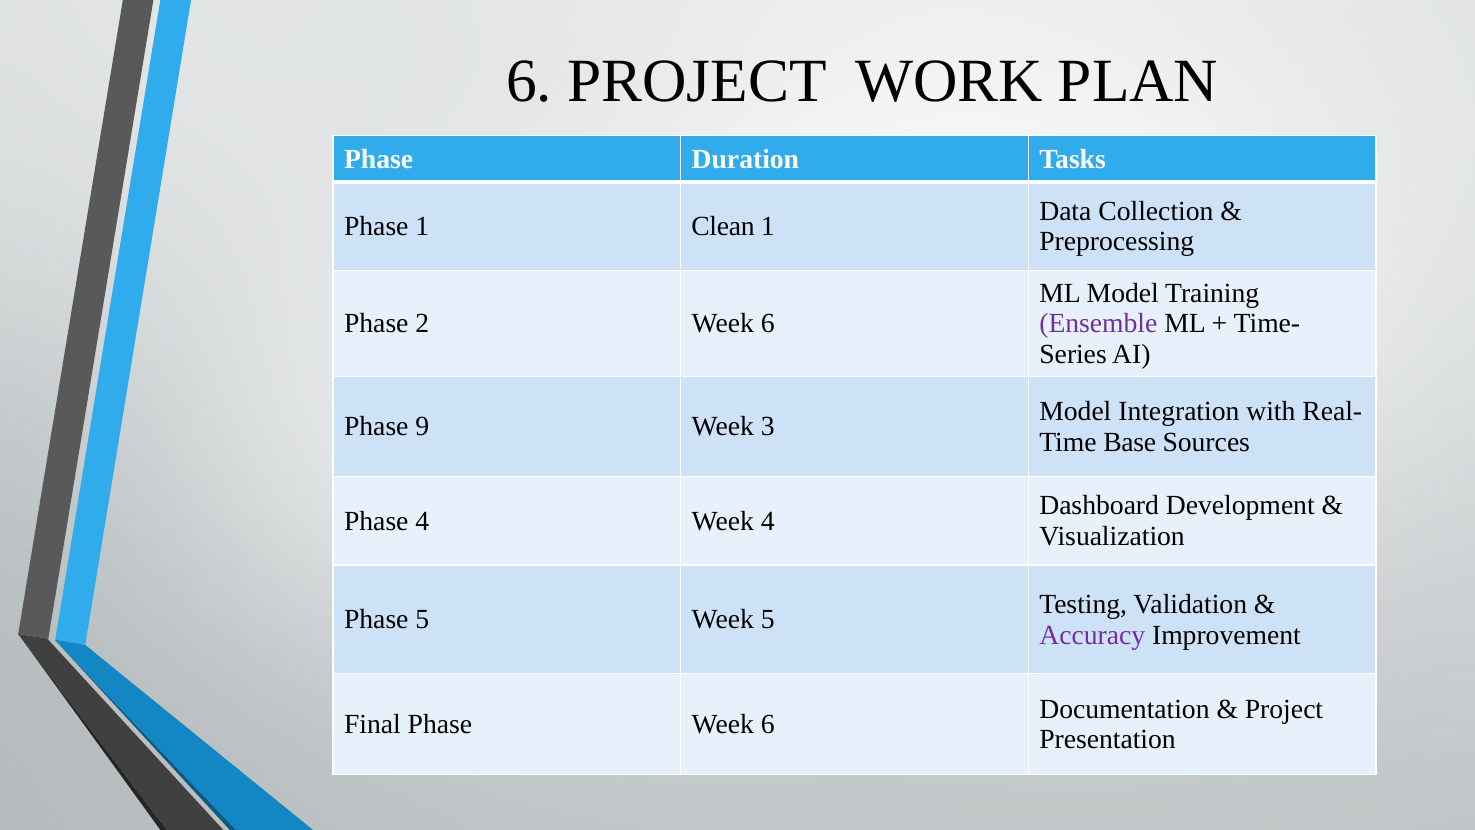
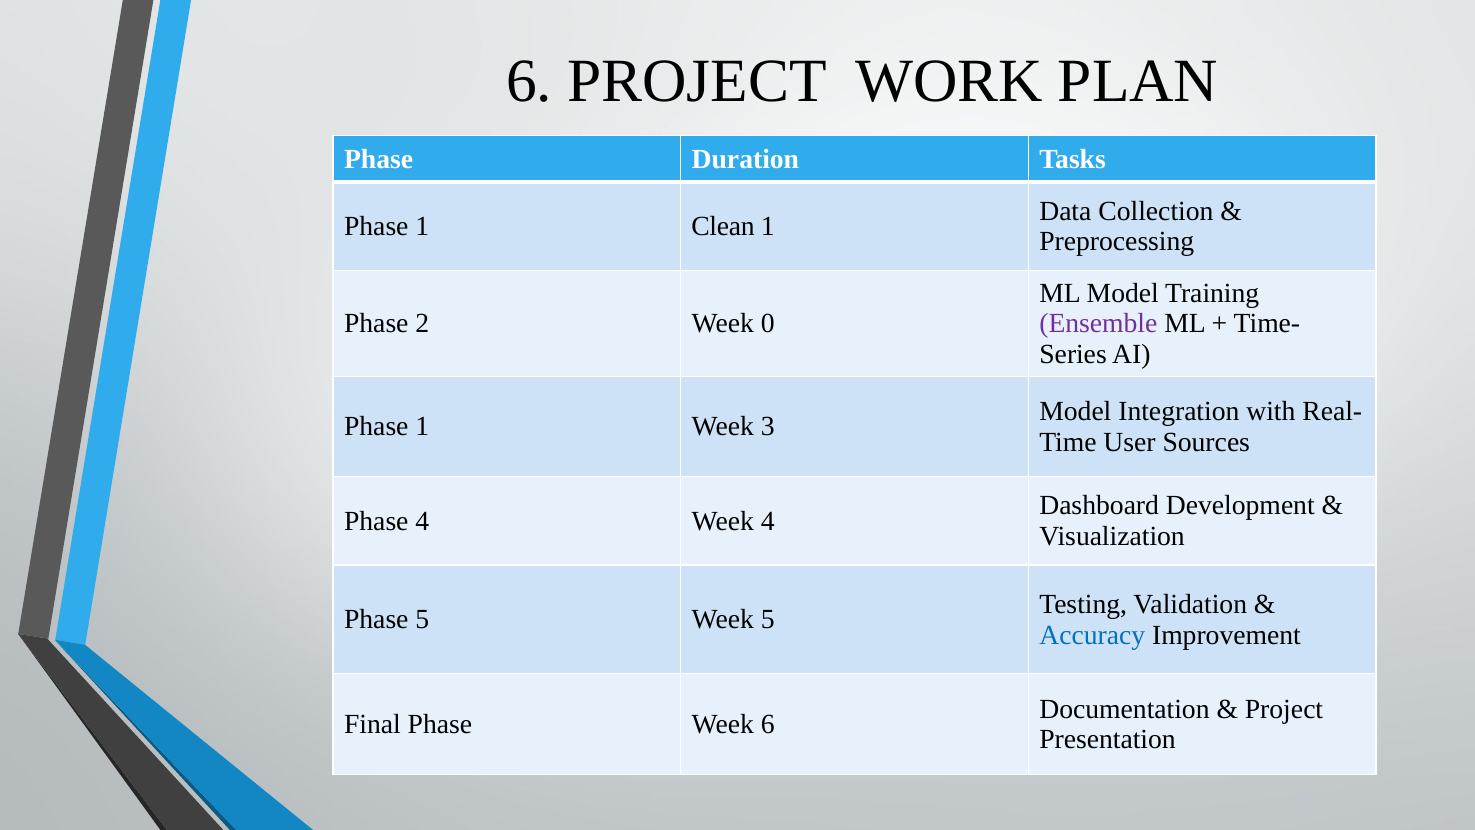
2 Week 6: 6 -> 0
9 at (422, 426): 9 -> 1
Base: Base -> User
Accuracy colour: purple -> blue
